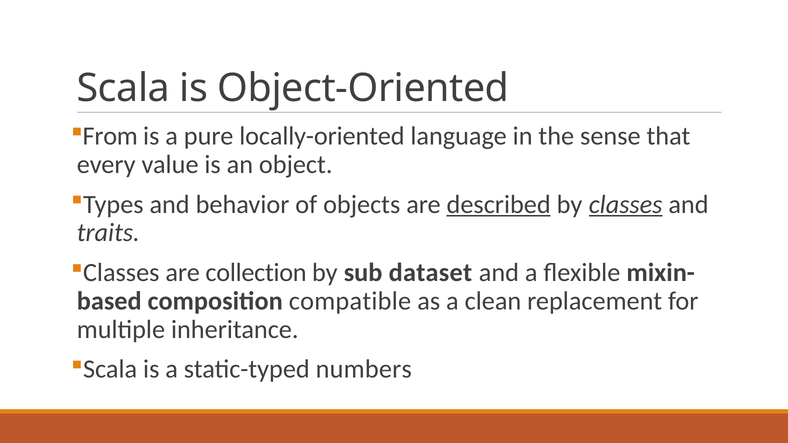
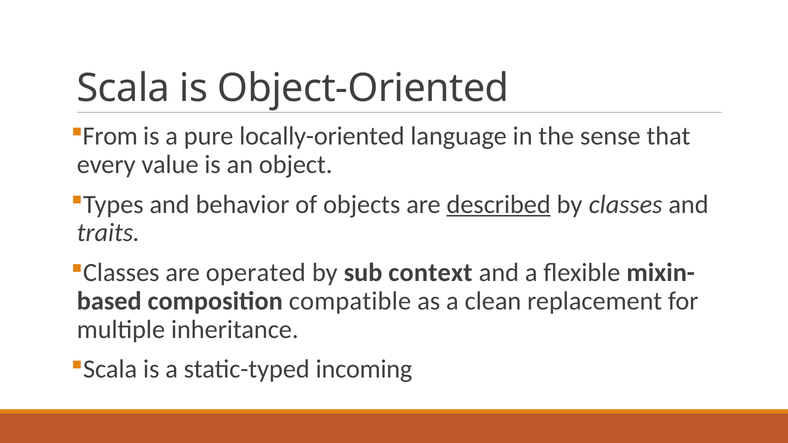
classes at (626, 205) underline: present -> none
collection: collection -> operated
dataset: dataset -> context
numbers: numbers -> incoming
